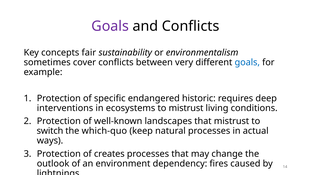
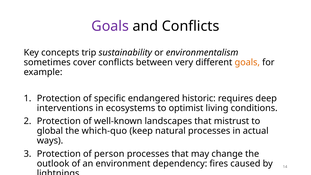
fair: fair -> trip
goals at (247, 62) colour: blue -> orange
to mistrust: mistrust -> optimist
switch: switch -> global
creates: creates -> person
